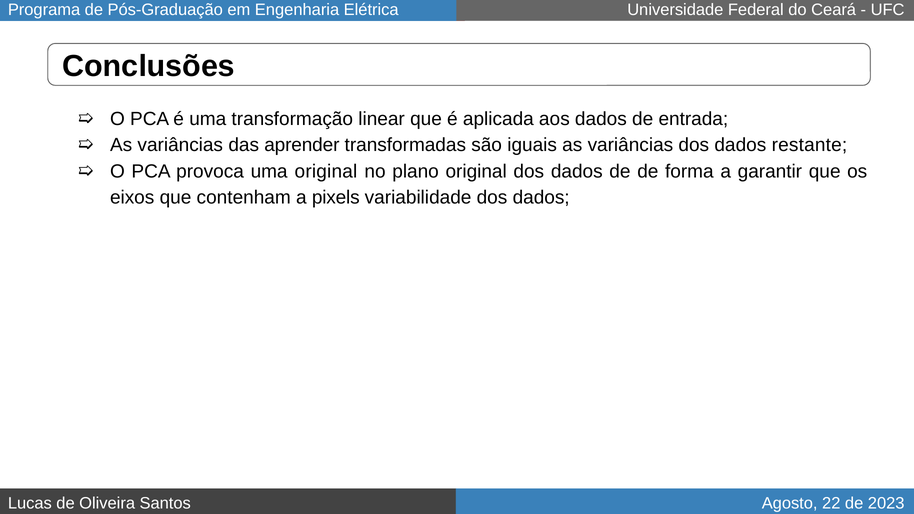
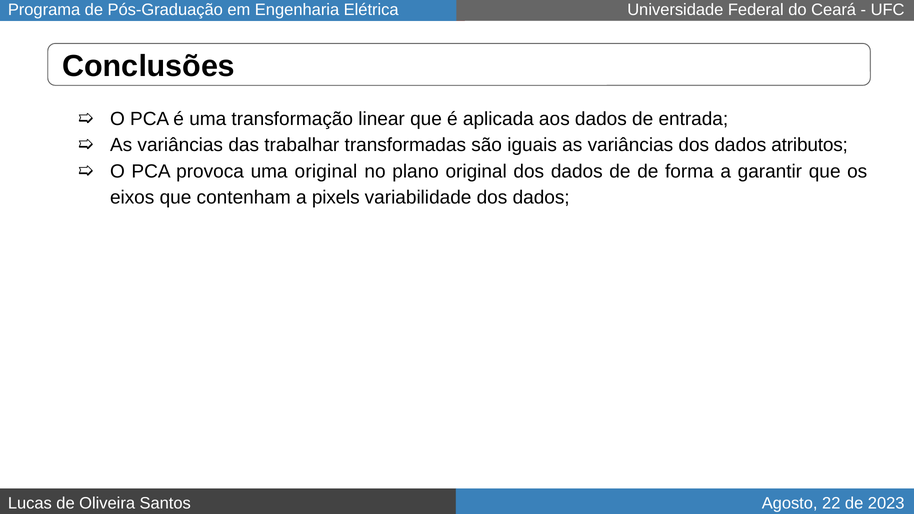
aprender: aprender -> trabalhar
restante: restante -> atributos
